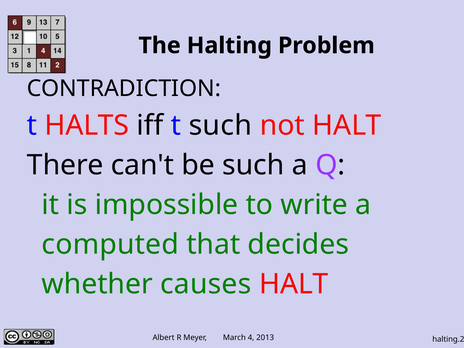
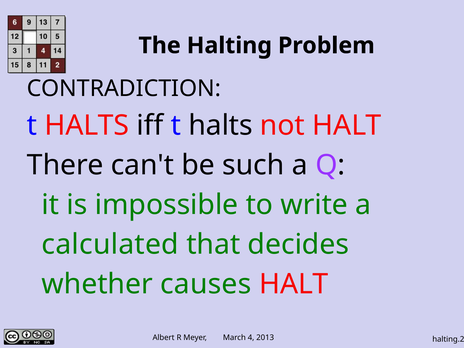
iff t such: such -> halts
computed: computed -> calculated
